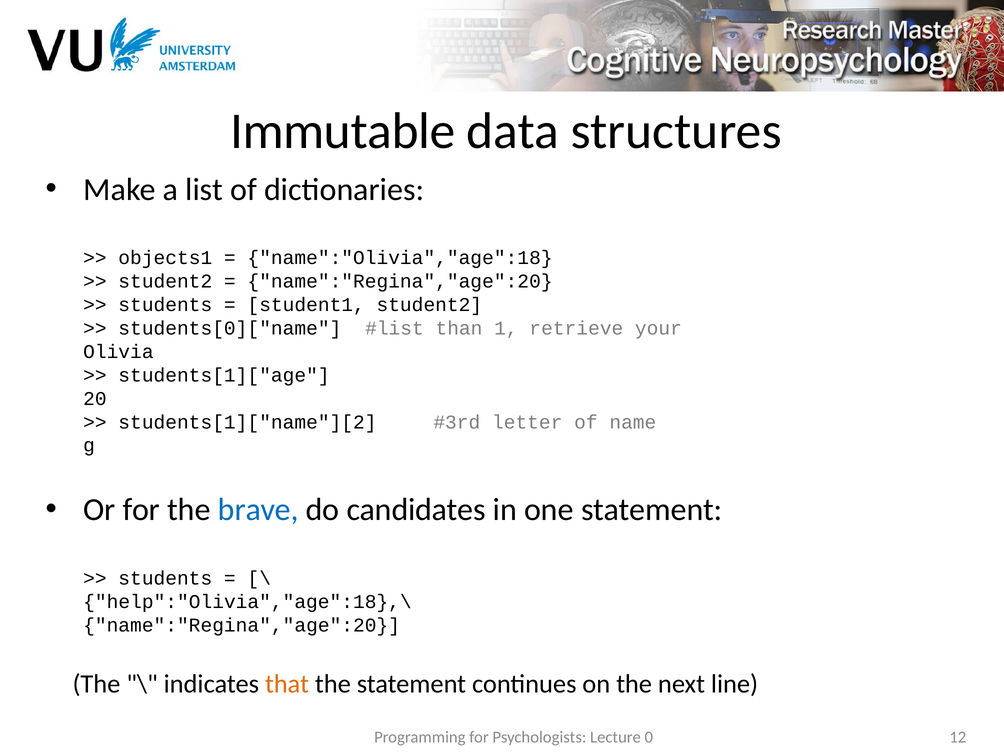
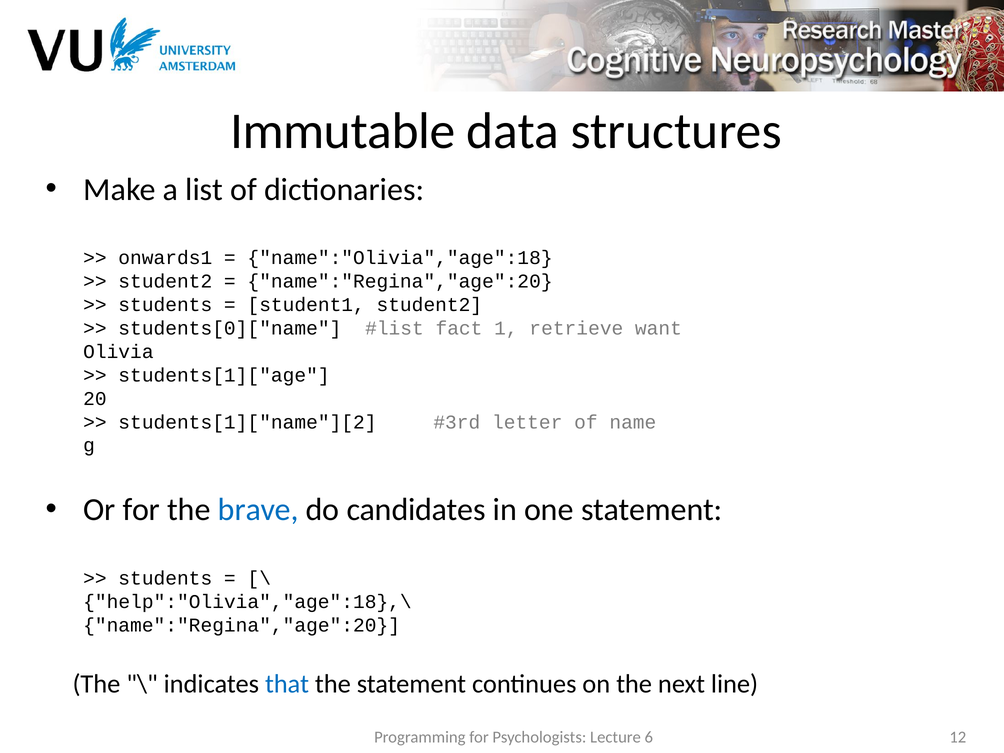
objects1: objects1 -> onwards1
than: than -> fact
your: your -> want
that colour: orange -> blue
0: 0 -> 6
